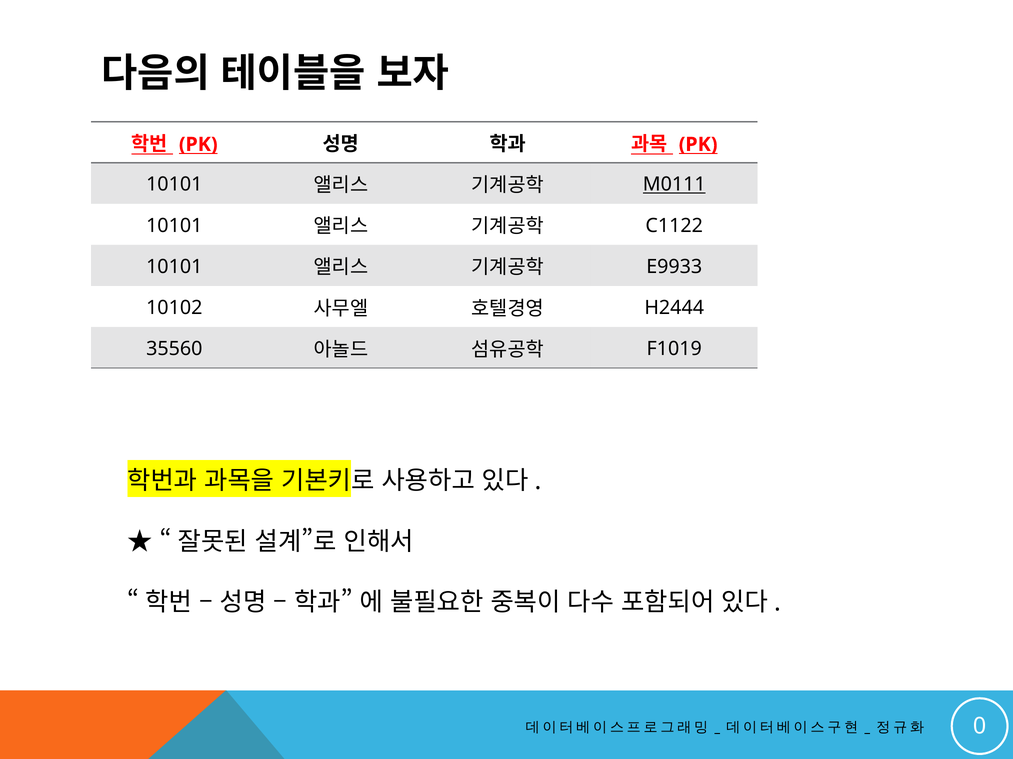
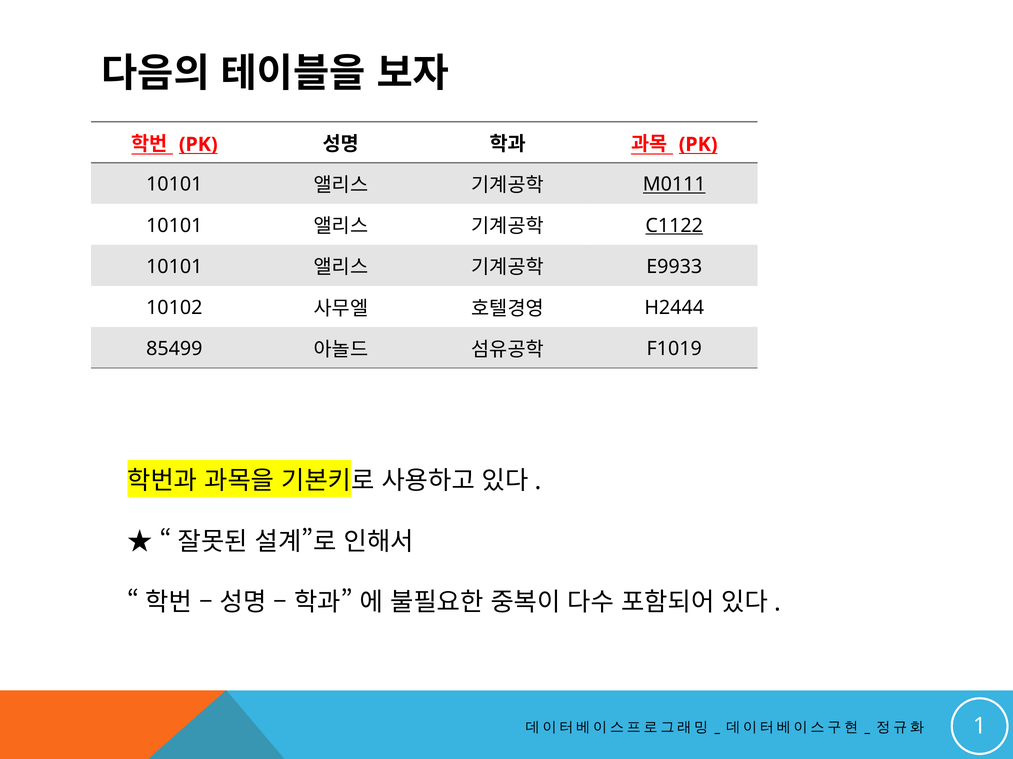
C1122 underline: none -> present
35560: 35560 -> 85499
0: 0 -> 1
